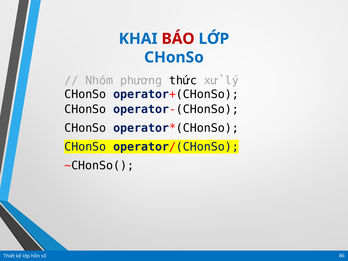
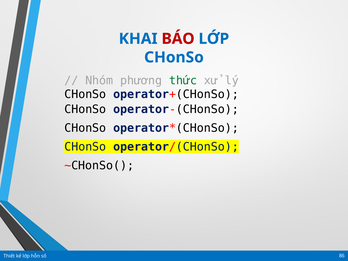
thức colour: black -> green
